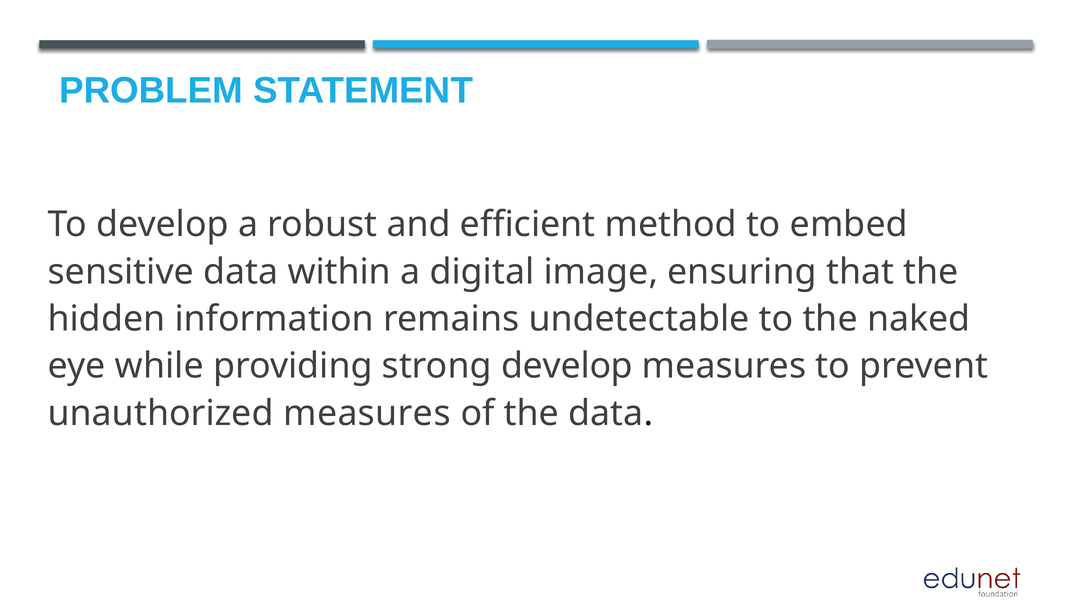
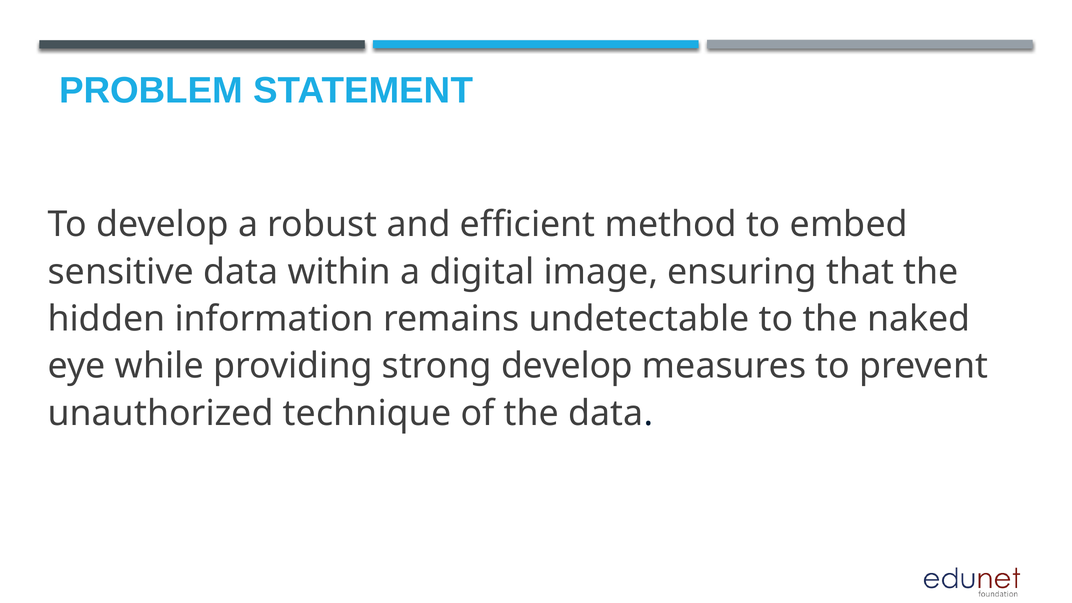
unauthorized measures: measures -> technique
